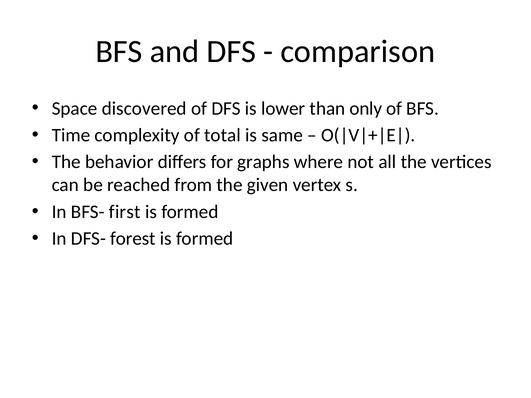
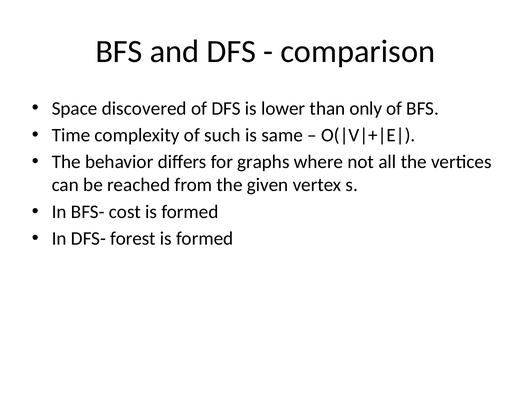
total: total -> such
first: first -> cost
